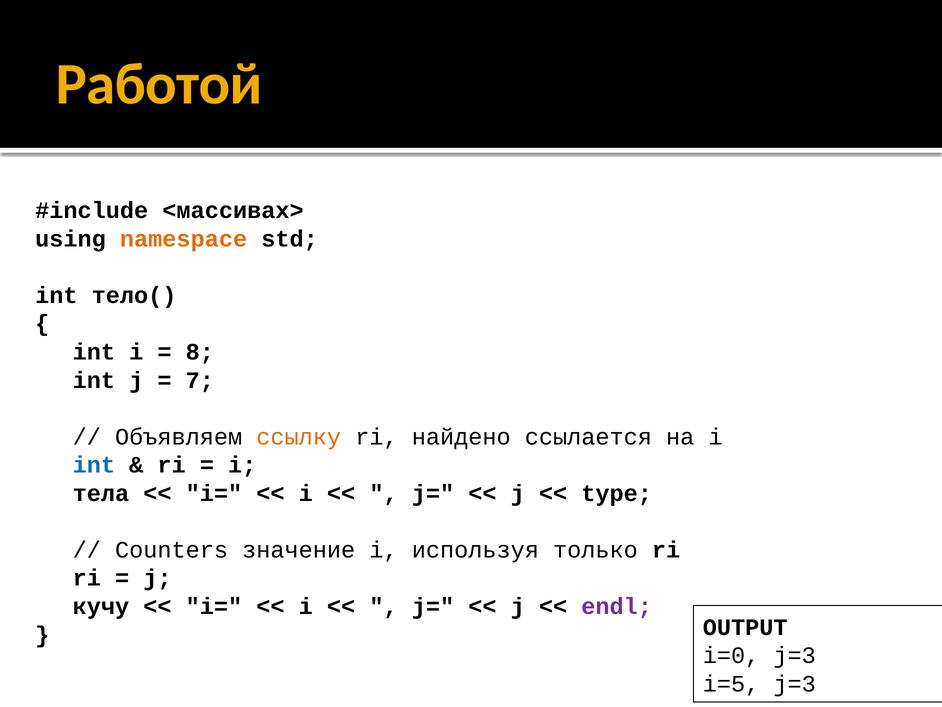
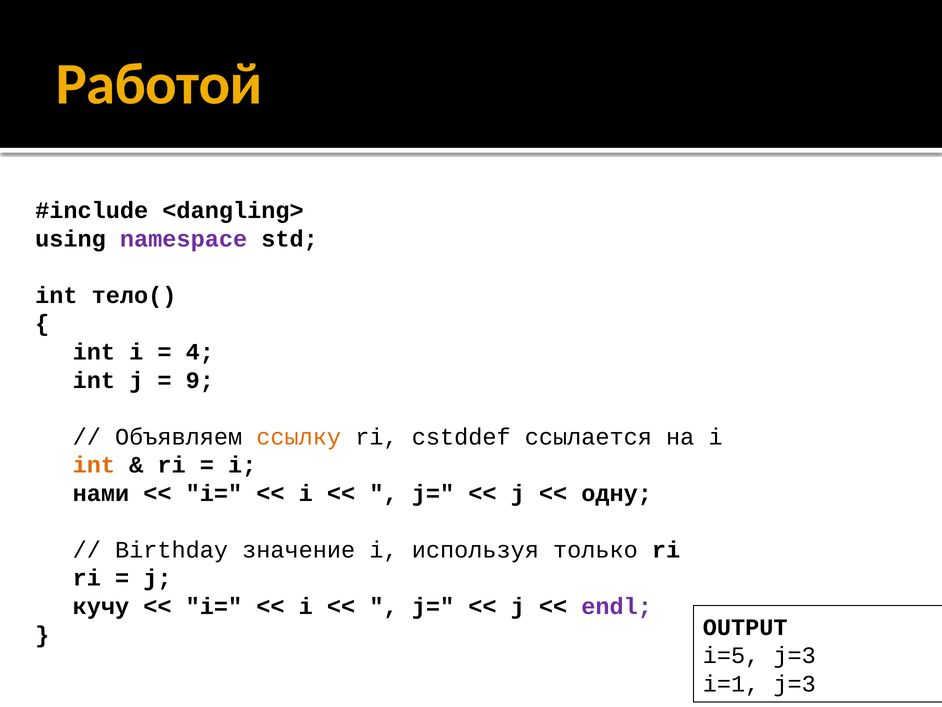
<массивах>: <массивах> -> <dangling>
namespace colour: orange -> purple
8: 8 -> 4
7: 7 -> 9
найдено: найдено -> cstddef
int at (94, 465) colour: blue -> orange
тела: тела -> нами
type: type -> одну
Counters: Counters -> Birthday
i=0: i=0 -> i=5
i=5: i=5 -> i=1
